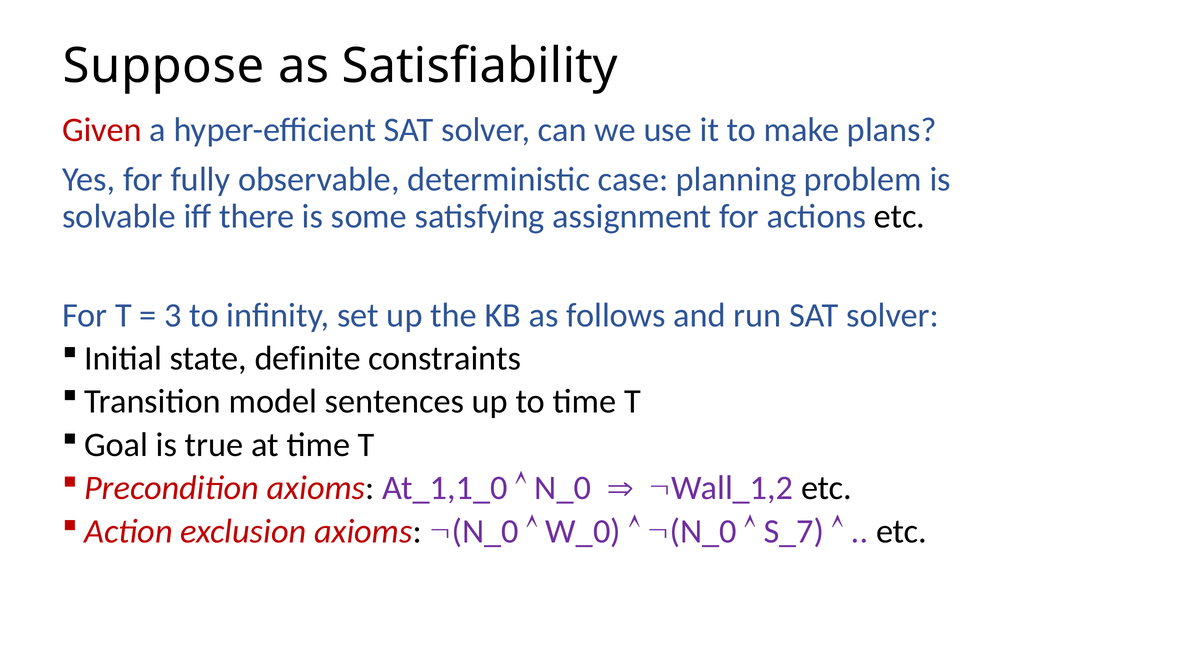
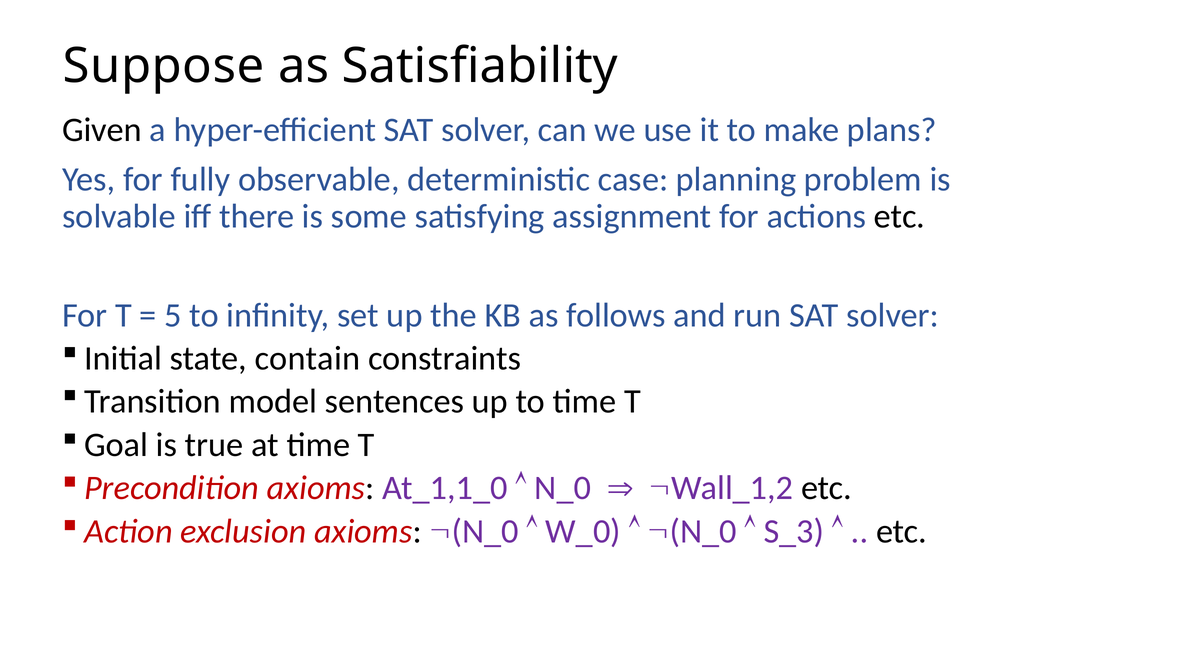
Given colour: red -> black
3: 3 -> 5
definite: definite -> contain
S_7: S_7 -> S_3
